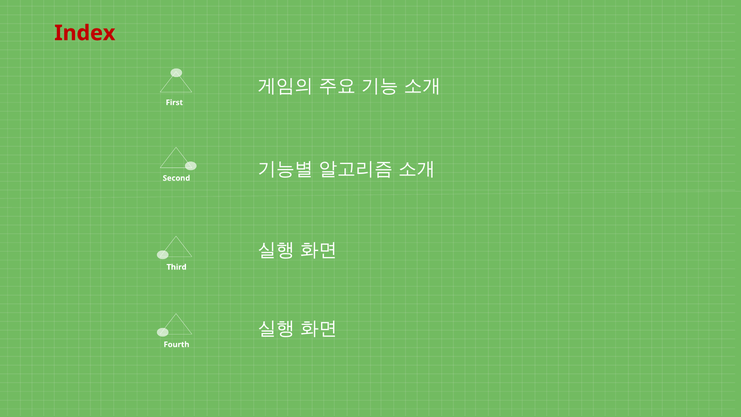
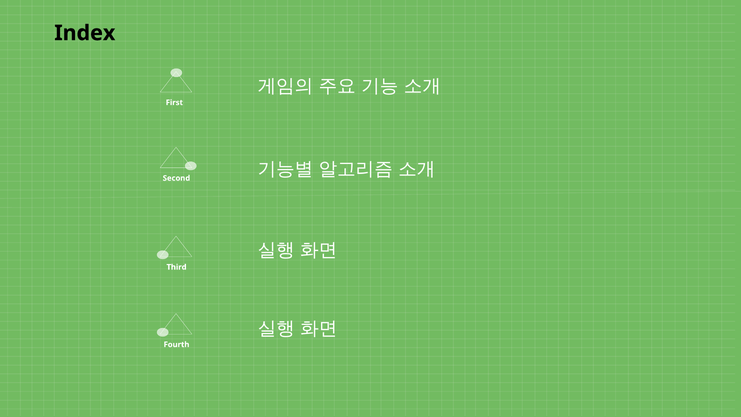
Index colour: red -> black
